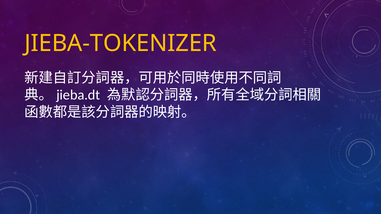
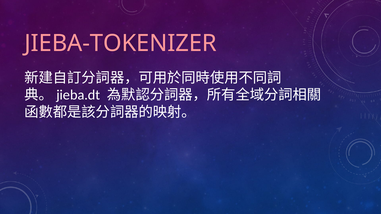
JIEBA-TOKENIZER colour: yellow -> pink
